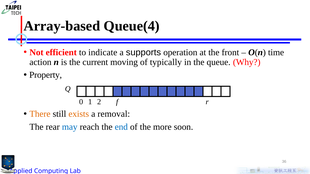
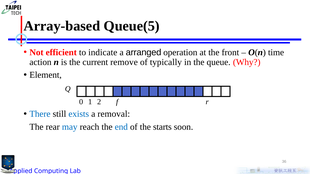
Queue(4: Queue(4 -> Queue(5
supports: supports -> arranged
moving: moving -> remove
Property: Property -> Element
There colour: orange -> blue
exists colour: orange -> blue
more: more -> starts
